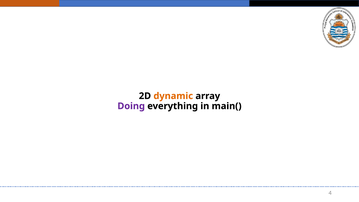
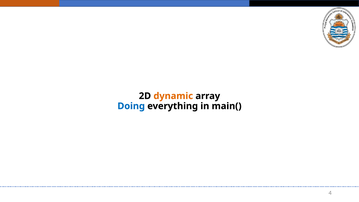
Doing colour: purple -> blue
